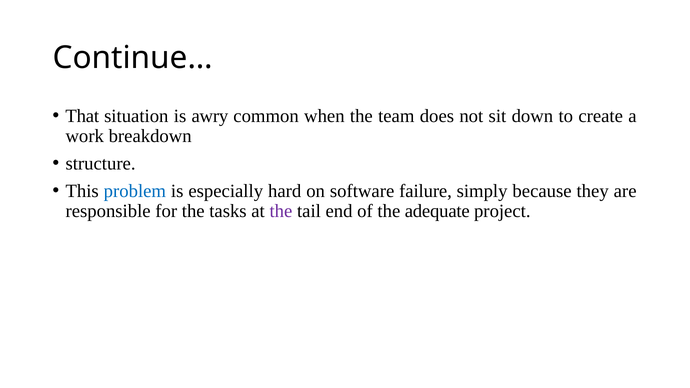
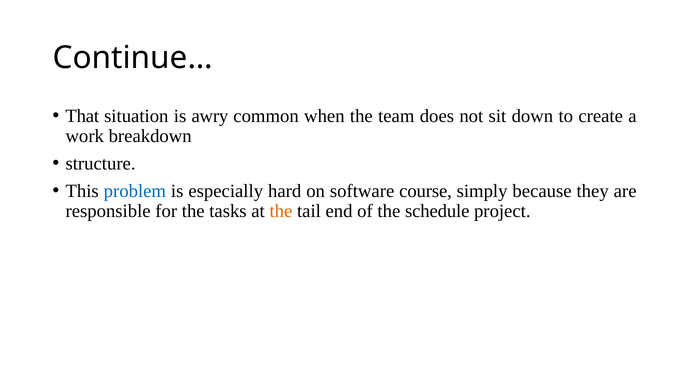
failure: failure -> course
the at (281, 211) colour: purple -> orange
adequate: adequate -> schedule
